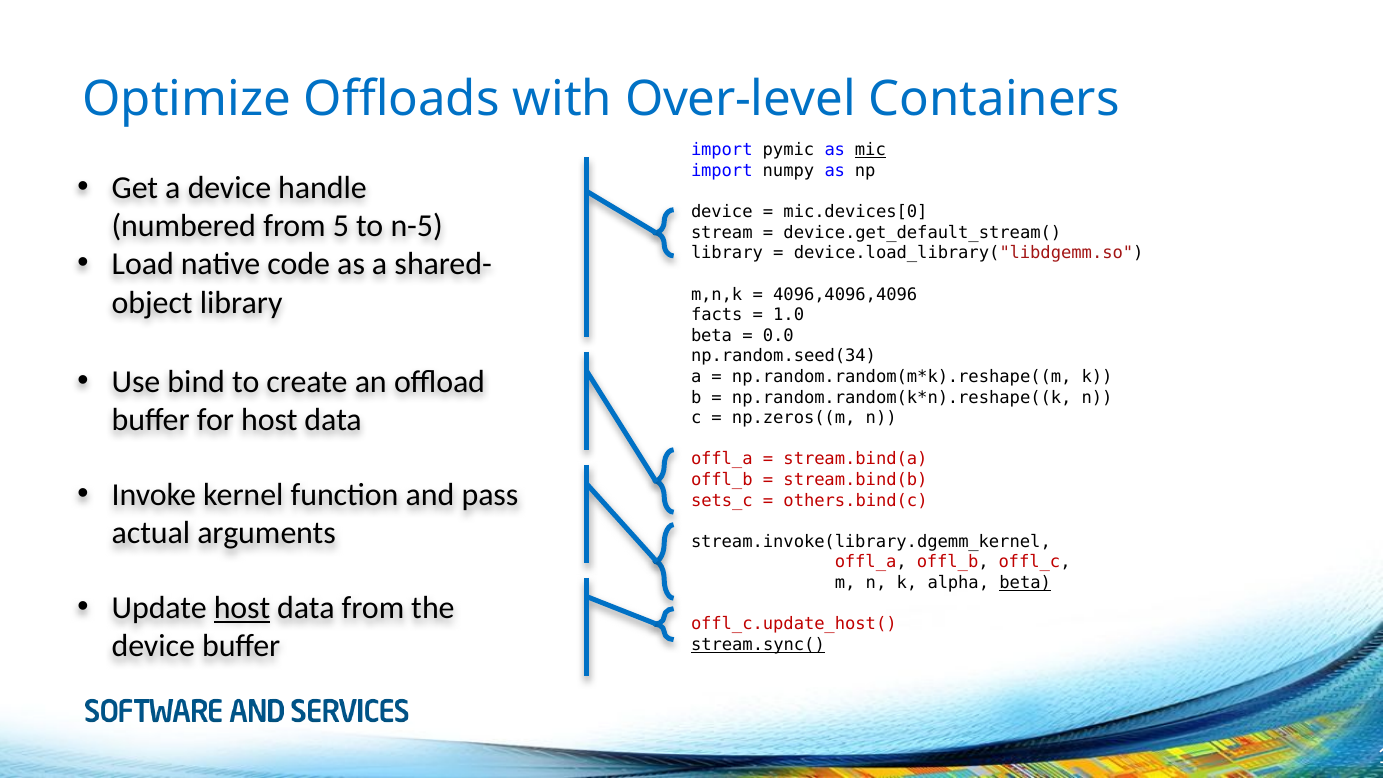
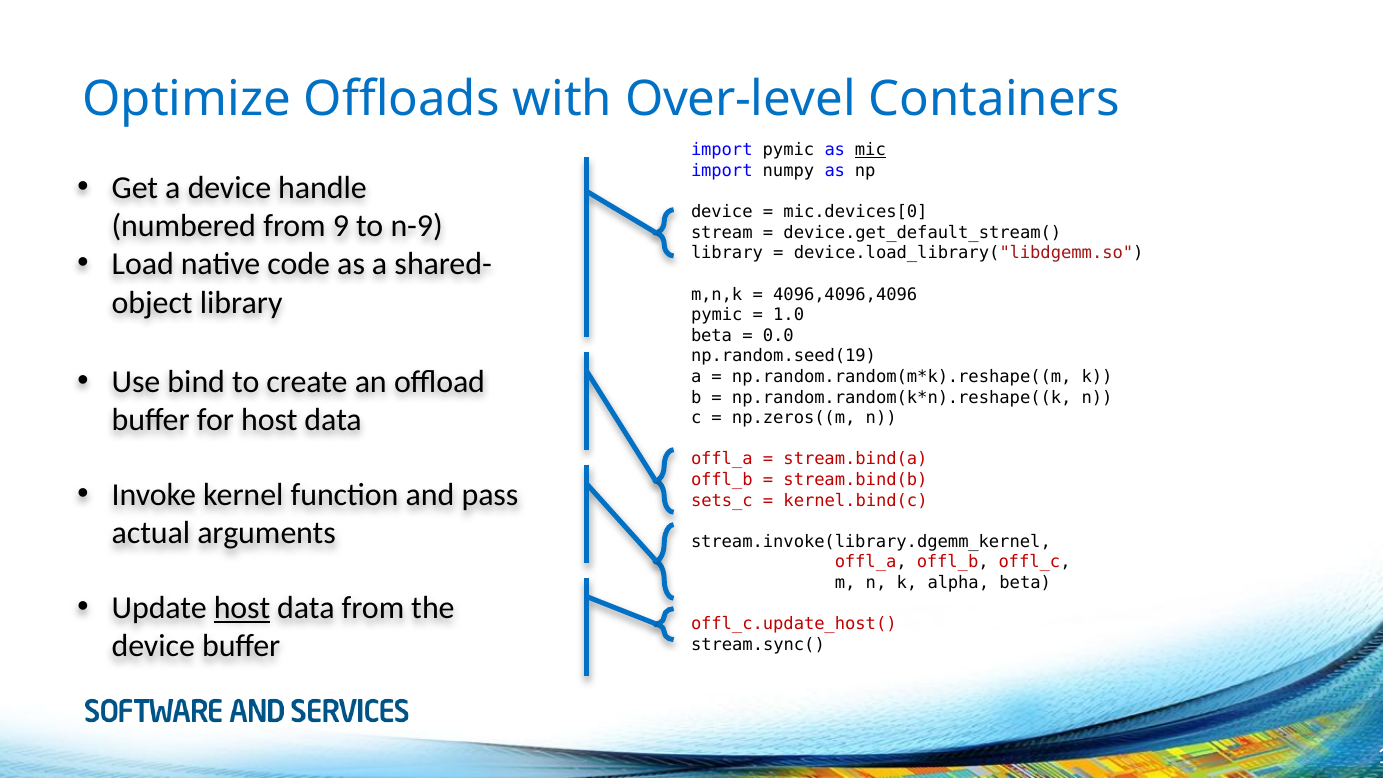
5: 5 -> 9
n-5: n-5 -> n-9
facts at (717, 315): facts -> pymic
np.random.seed(34: np.random.seed(34 -> np.random.seed(19
others.bind(c: others.bind(c -> kernel.bind(c
beta at (1025, 583) underline: present -> none
stream.sync( underline: present -> none
